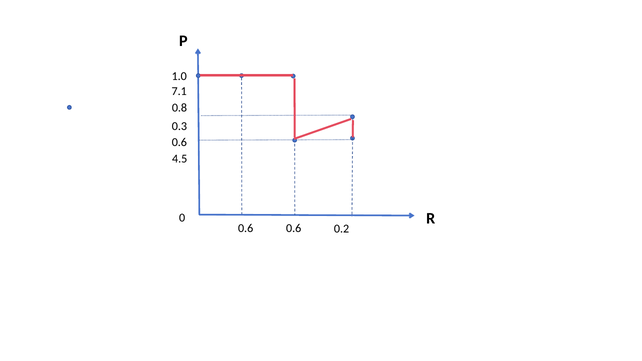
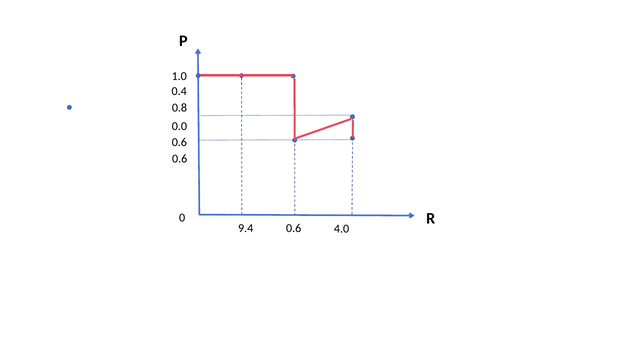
7.1: 7.1 -> 0.4
0.3: 0.3 -> 0.0
4.5 at (180, 159): 4.5 -> 0.6
0.6 at (246, 228): 0.6 -> 9.4
0.2: 0.2 -> 4.0
